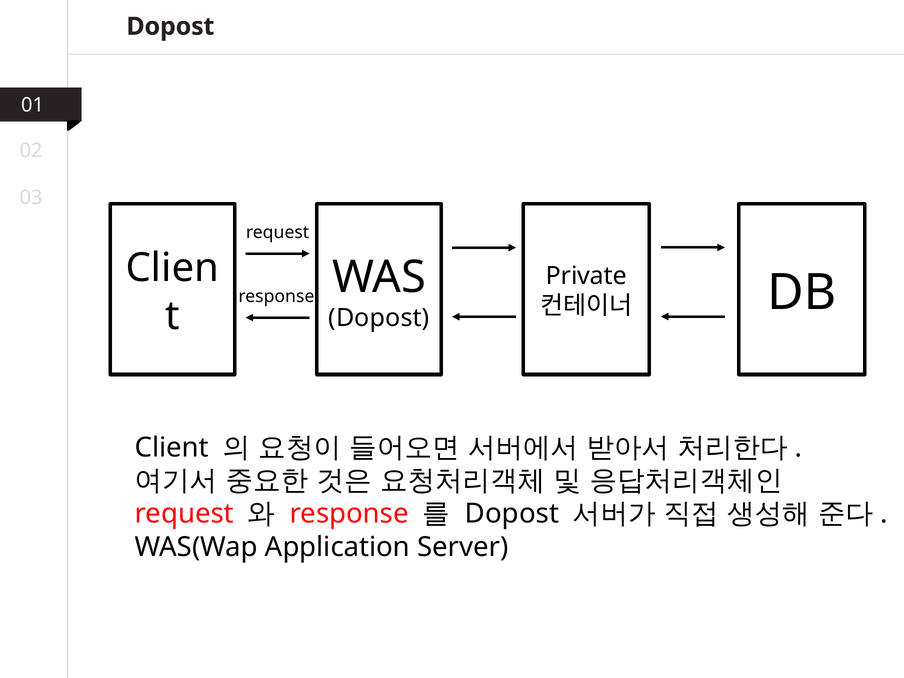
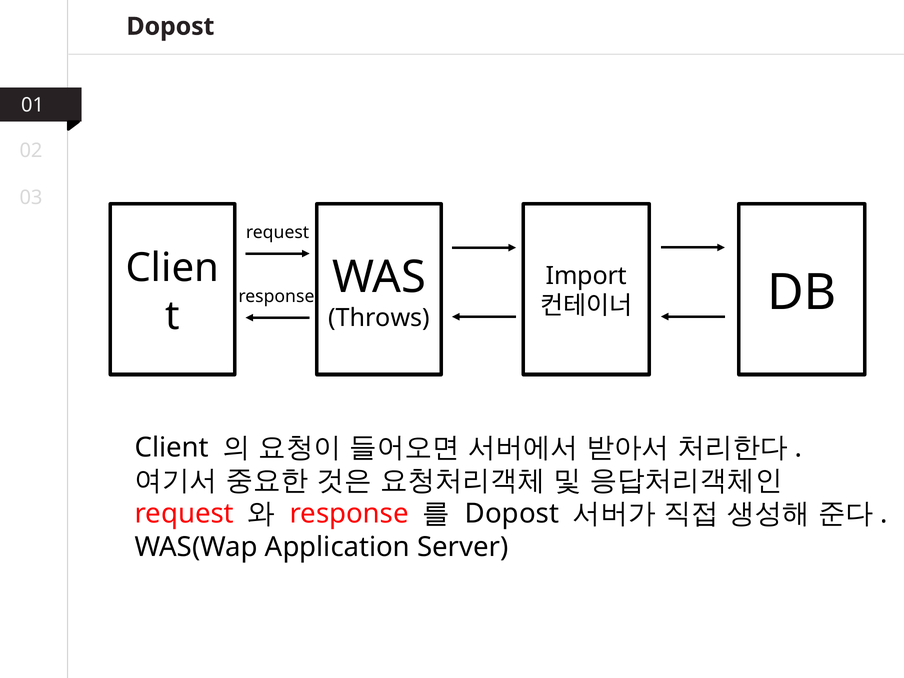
Private: Private -> Import
Dopost at (379, 318): Dopost -> Throws
